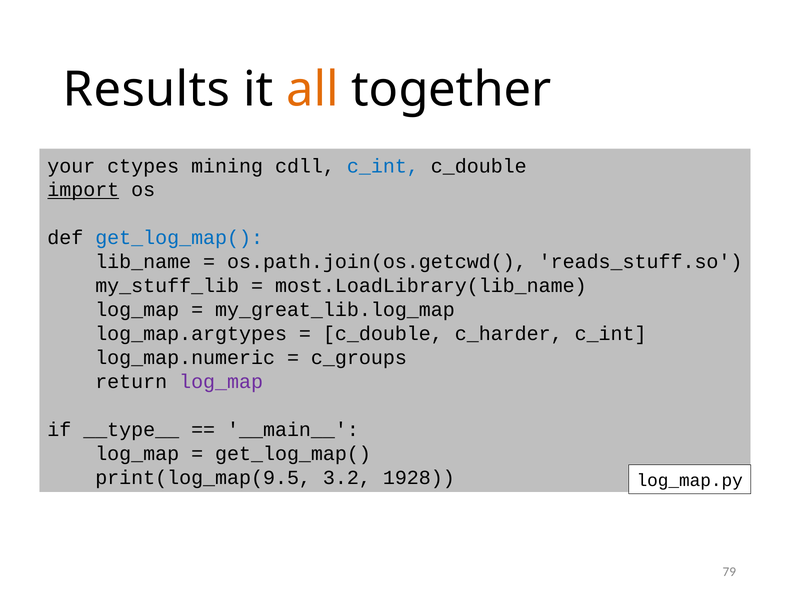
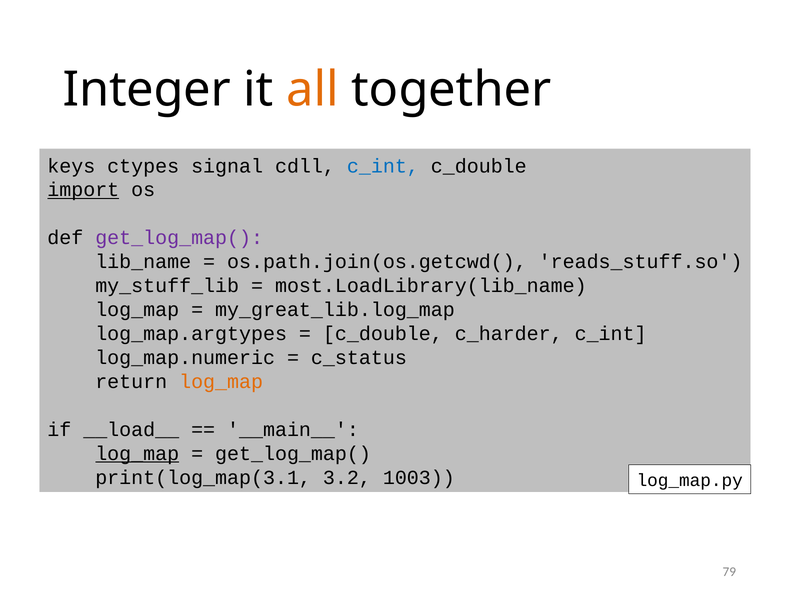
Results: Results -> Integer
your: your -> keys
mining: mining -> signal
get_log_map( at (179, 238) colour: blue -> purple
c_groups: c_groups -> c_status
log_map at (221, 382) colour: purple -> orange
__type__: __type__ -> __load__
log_map at (137, 454) underline: none -> present
print(log_map(9.5: print(log_map(9.5 -> print(log_map(3.1
1928: 1928 -> 1003
